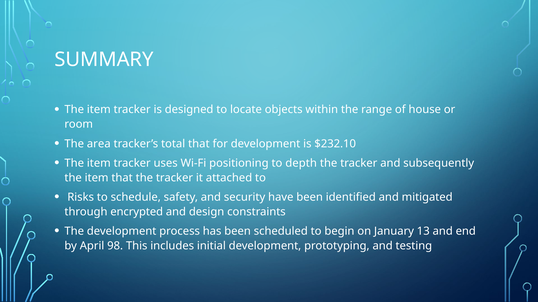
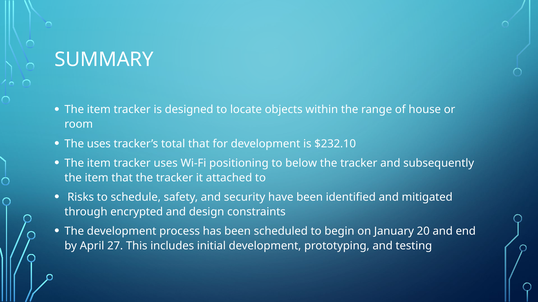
The area: area -> uses
depth: depth -> below
13: 13 -> 20
98: 98 -> 27
